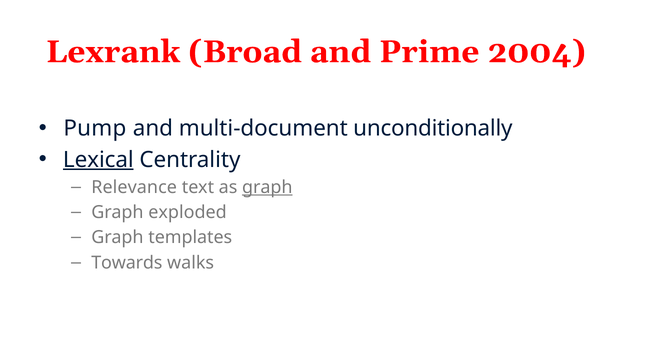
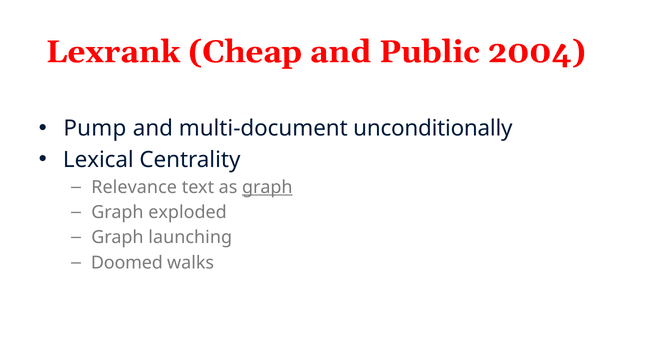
Broad: Broad -> Cheap
Prime: Prime -> Public
Lexical underline: present -> none
templates: templates -> launching
Towards: Towards -> Doomed
